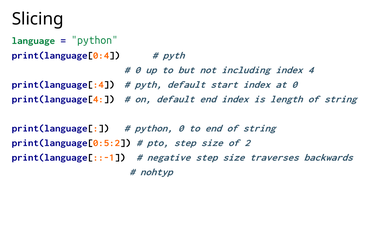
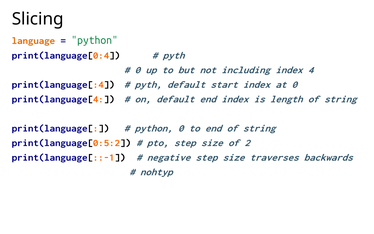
language colour: green -> orange
